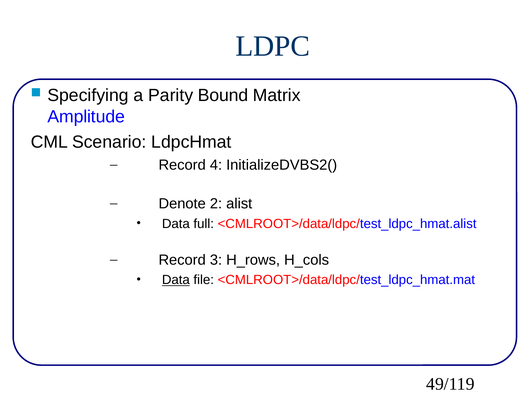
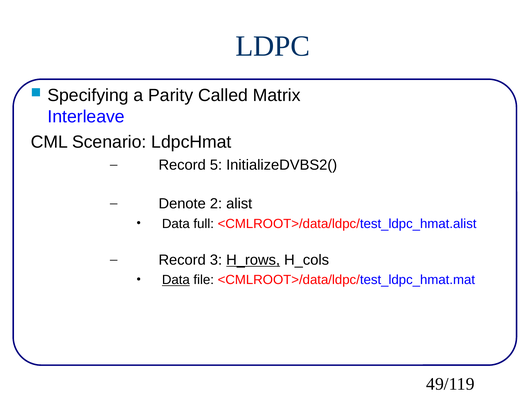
Bound: Bound -> Called
Amplitude: Amplitude -> Interleave
4: 4 -> 5
H_rows underline: none -> present
